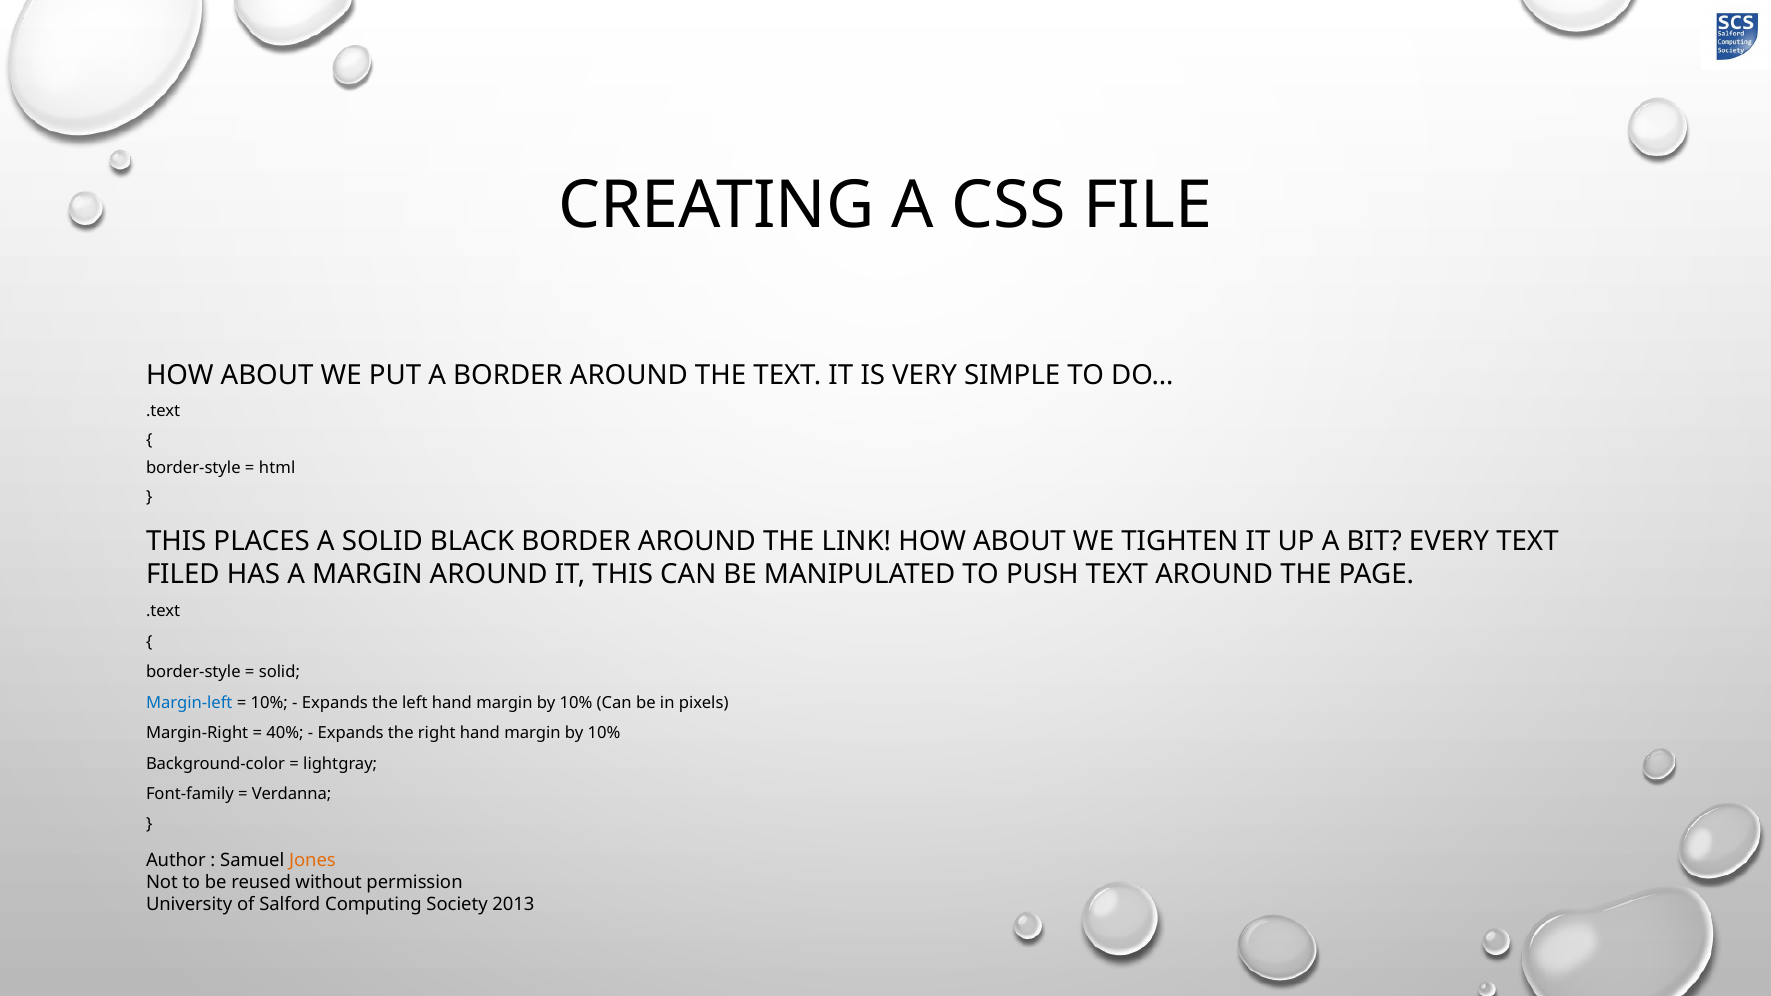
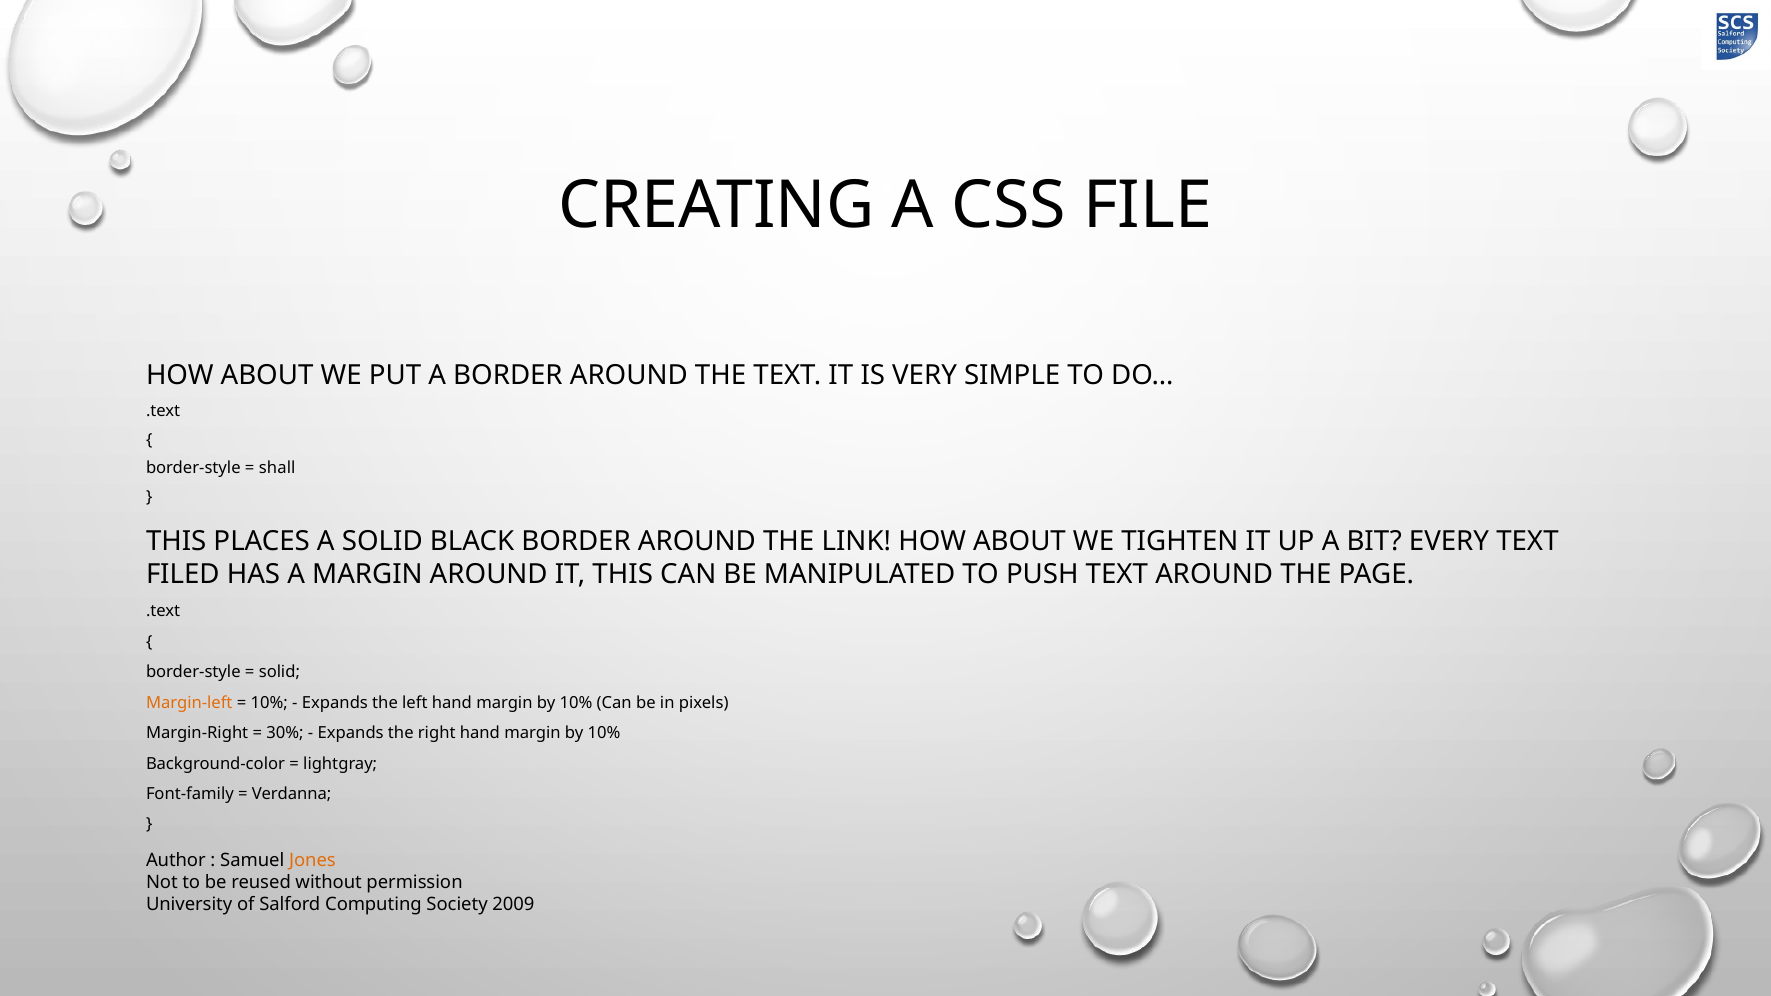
html: html -> shall
Margin-left colour: blue -> orange
40%: 40% -> 30%
2013: 2013 -> 2009
